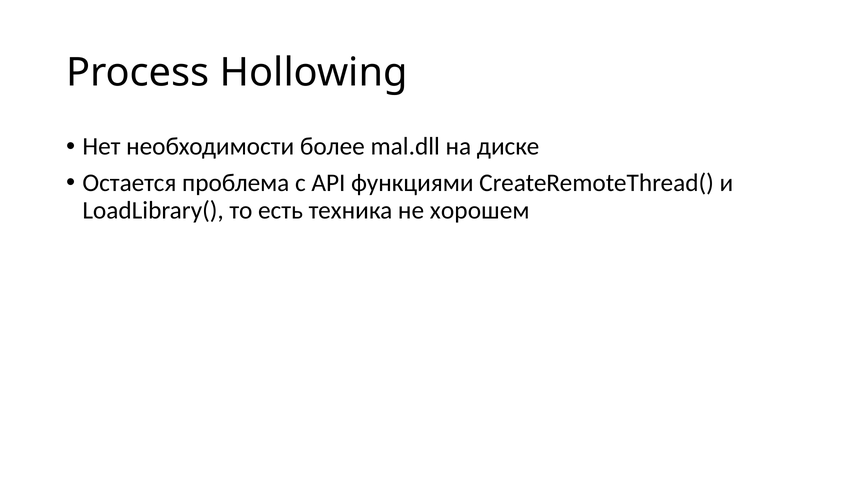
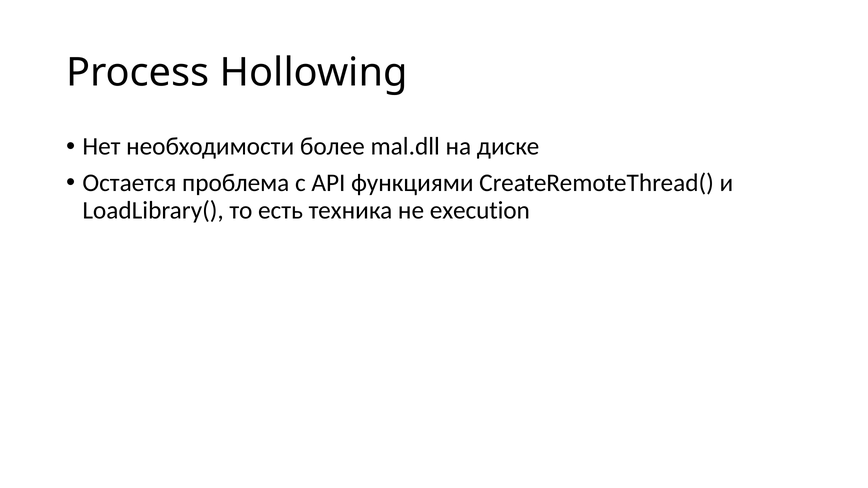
хорошем: хорошем -> execution
